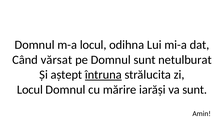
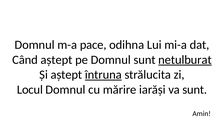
m-a locul: locul -> pace
Când vărsat: vărsat -> aștept
netulburat underline: none -> present
